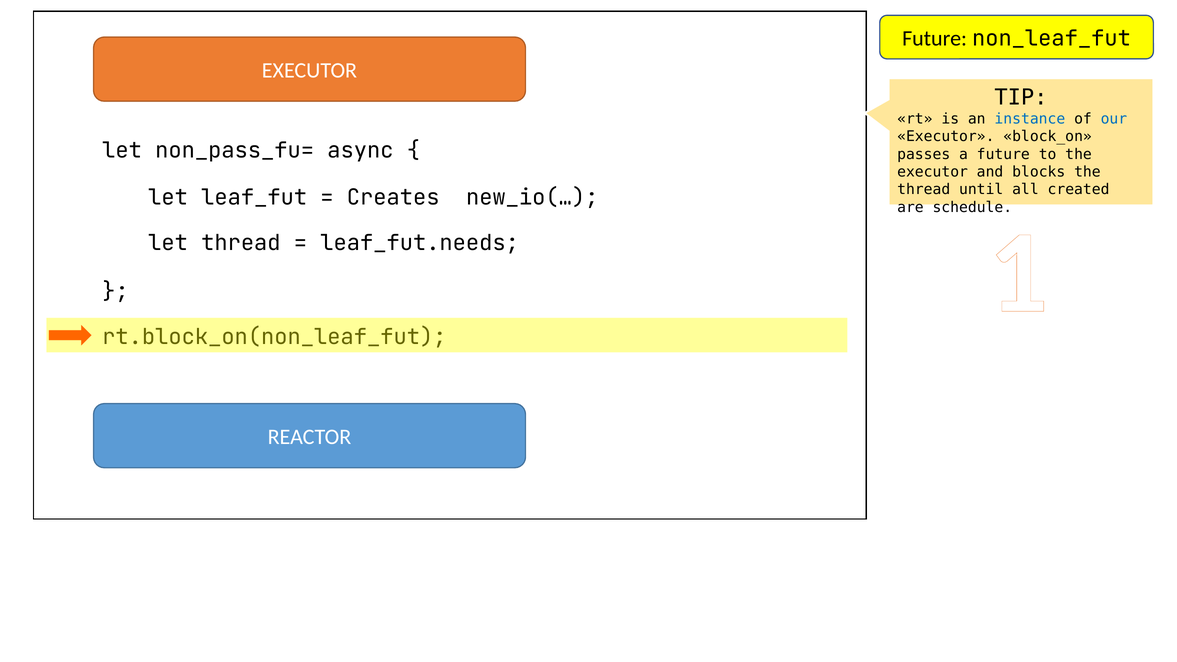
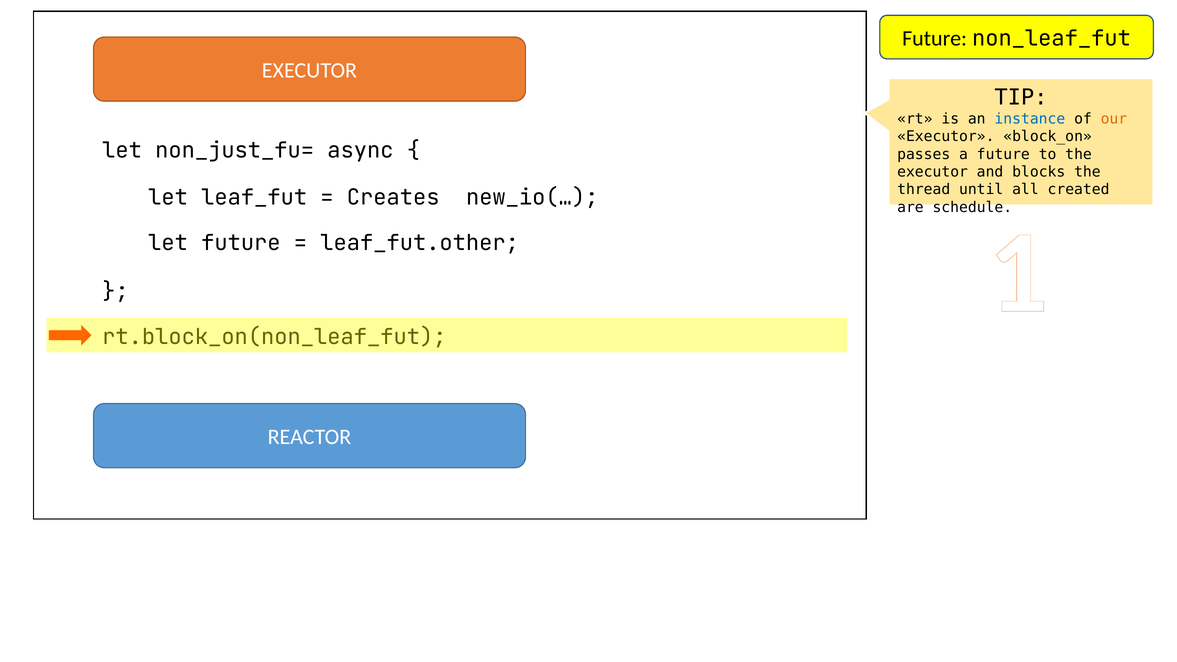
our colour: blue -> orange
non_pass_fu=: non_pass_fu= -> non_just_fu=
let thread: thread -> future
leaf_fut.needs: leaf_fut.needs -> leaf_fut.other
